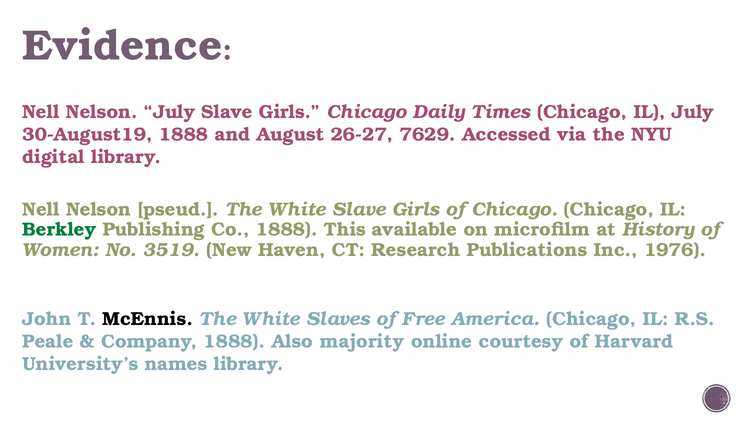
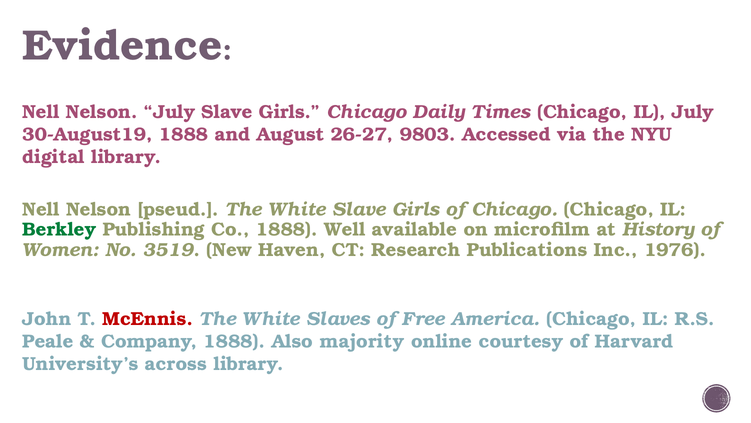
7629: 7629 -> 9803
This: This -> Well
McEnnis colour: black -> red
names: names -> across
